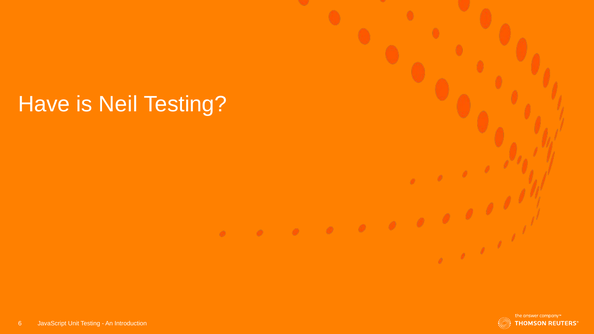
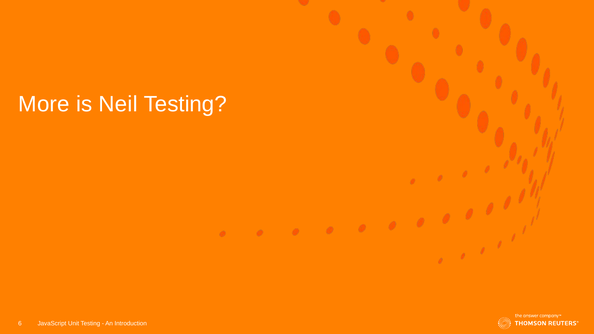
Have: Have -> More
